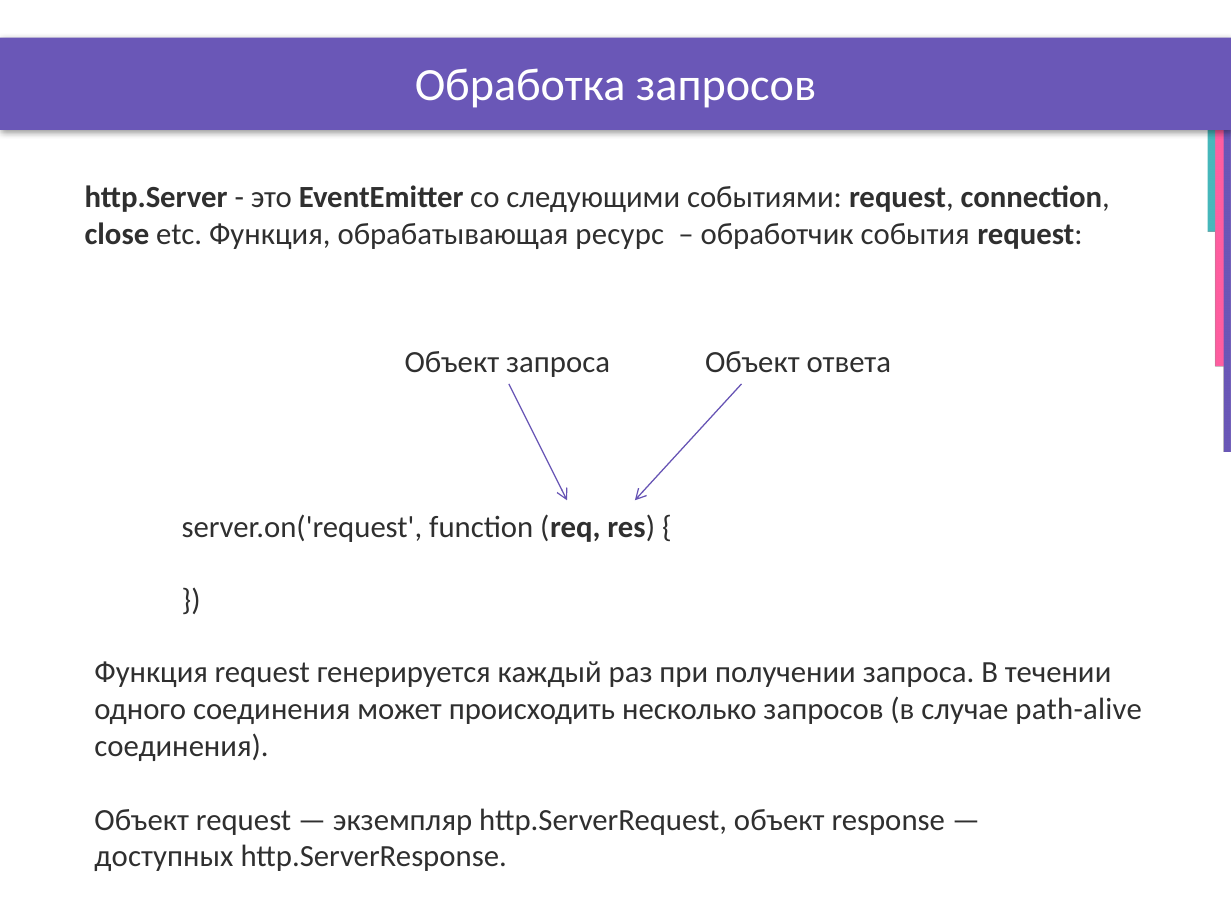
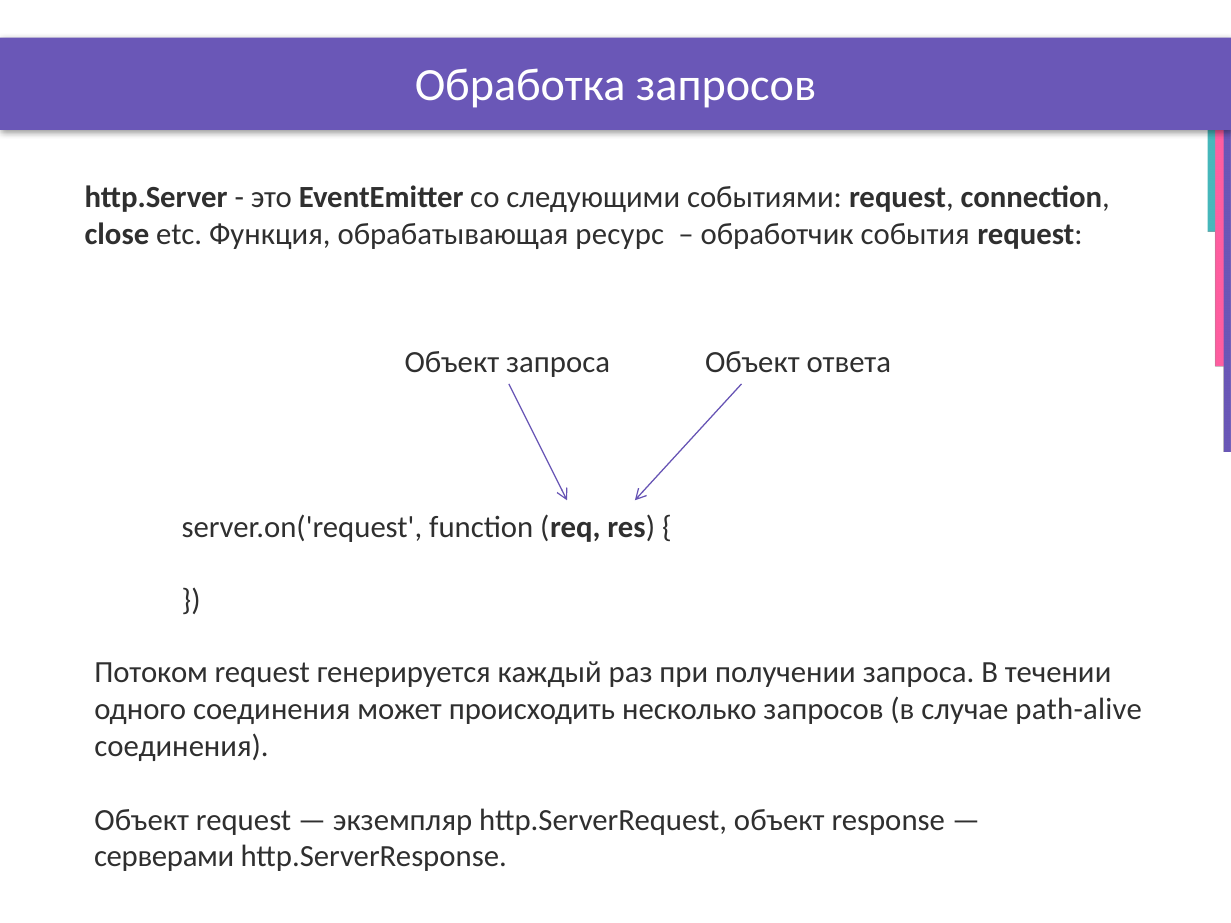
Функция at (151, 672): Функция -> Потоком
доступных: доступных -> серверами
